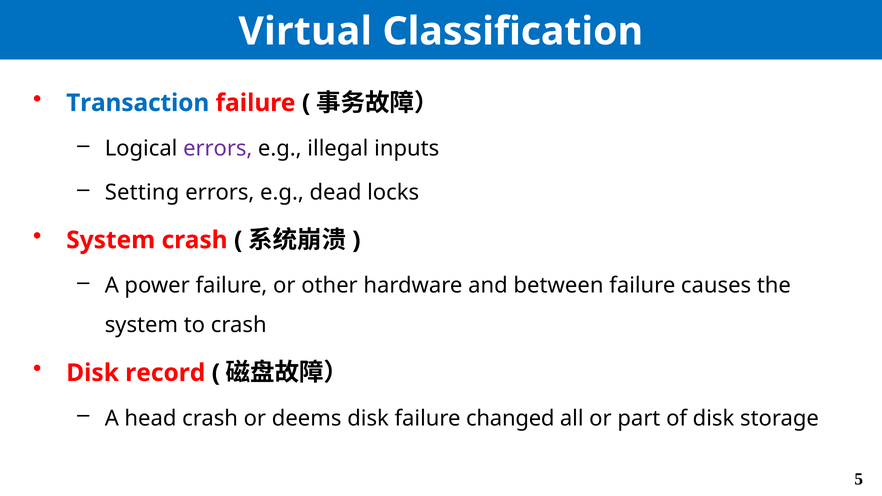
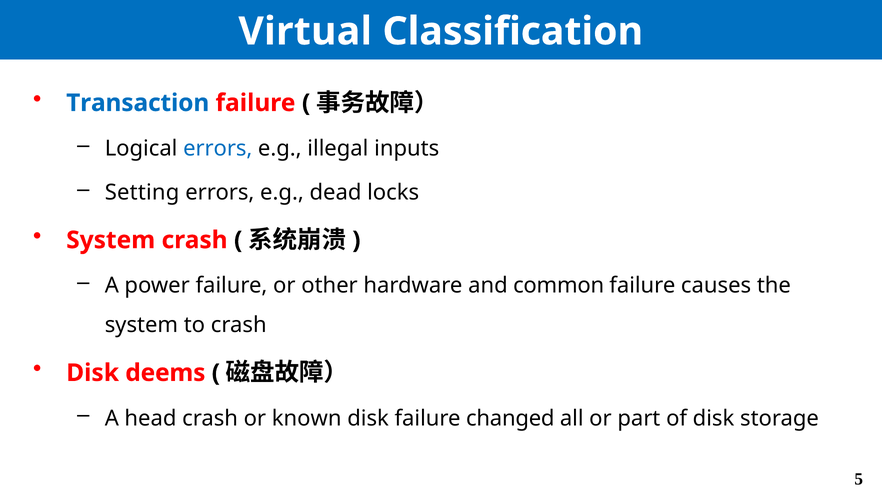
errors at (218, 148) colour: purple -> blue
between: between -> common
record: record -> deems
deems: deems -> known
